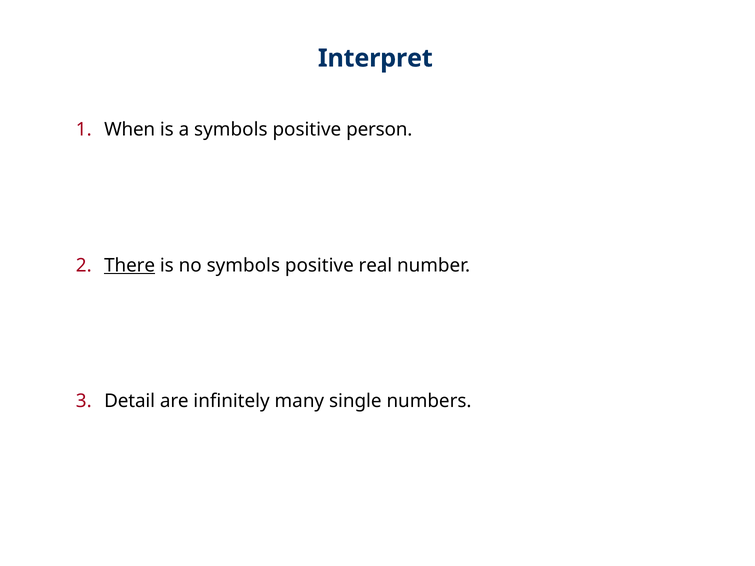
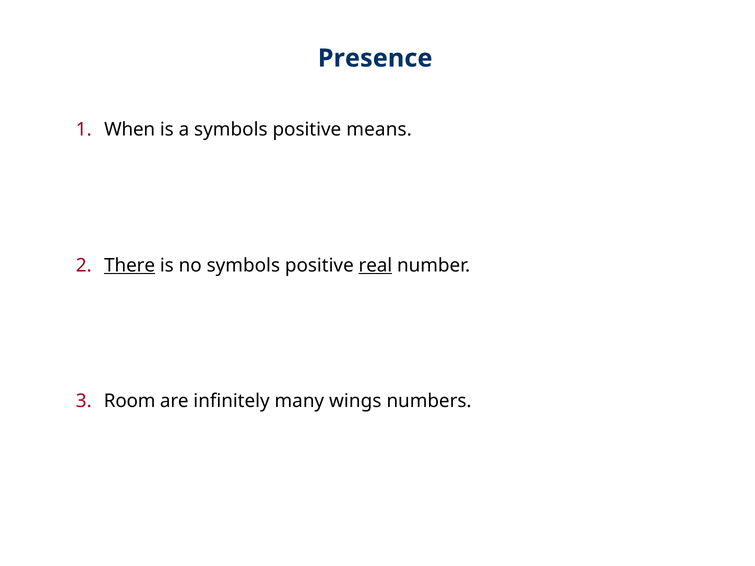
Interpret: Interpret -> Presence
person: person -> means
real underline: none -> present
Detail: Detail -> Room
single: single -> wings
